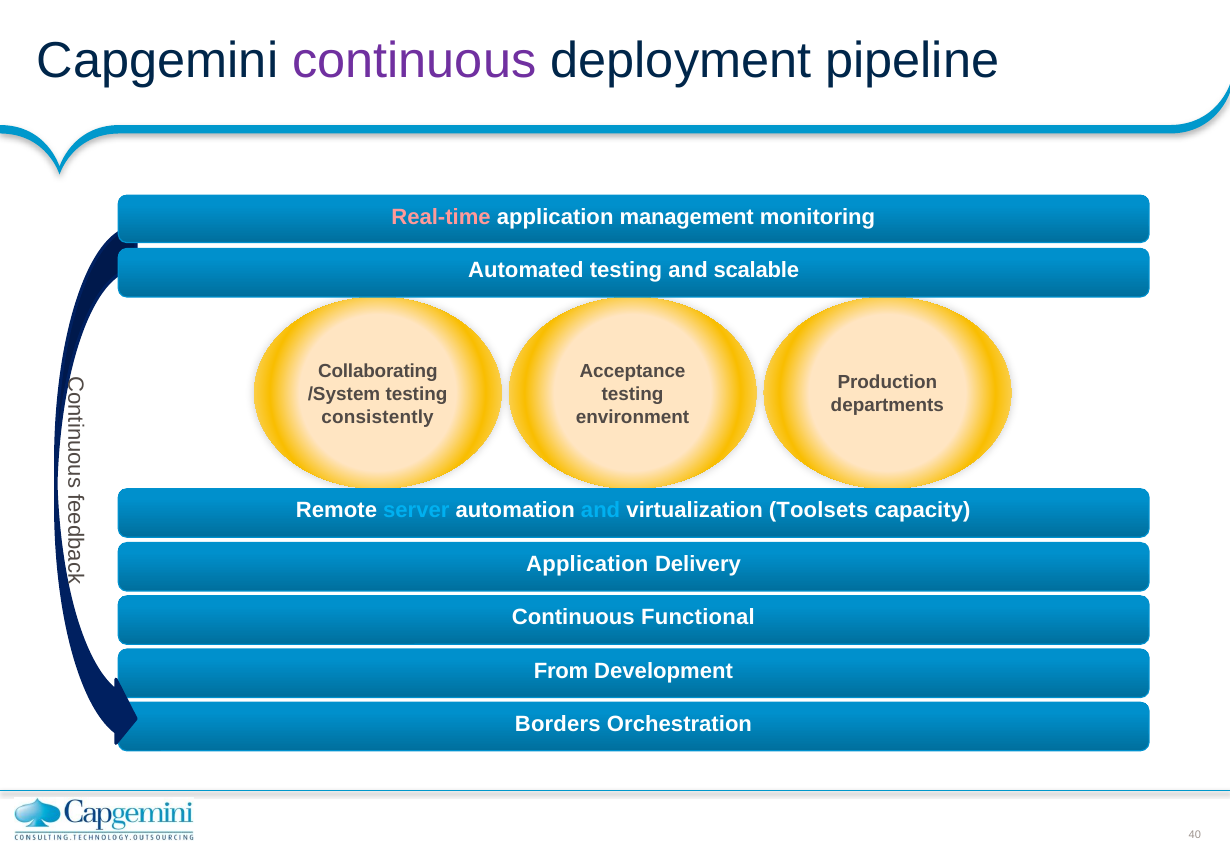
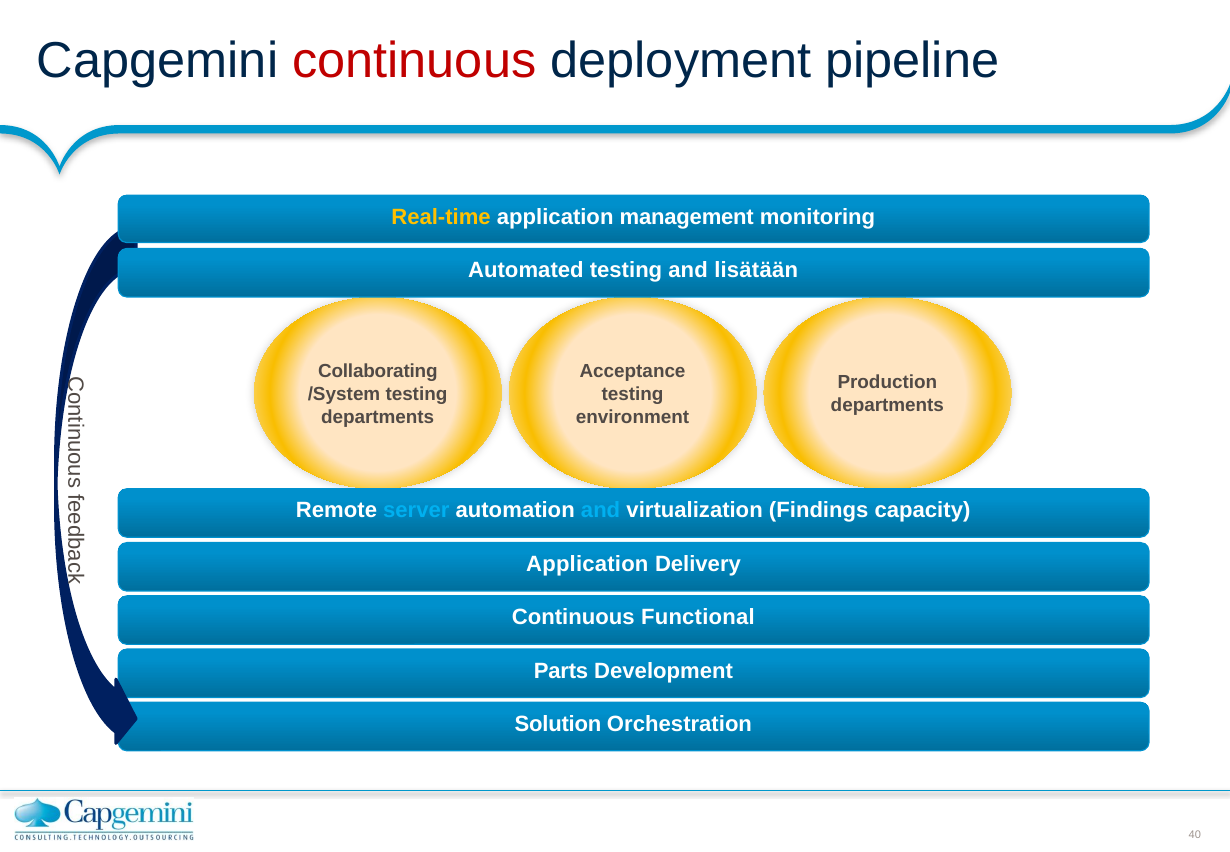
continuous at (414, 61) colour: purple -> red
Real-time colour: pink -> yellow
scalable: scalable -> lisätään
consistently at (378, 417): consistently -> departments
Toolsets: Toolsets -> Findings
From: From -> Parts
Borders: Borders -> Solution
